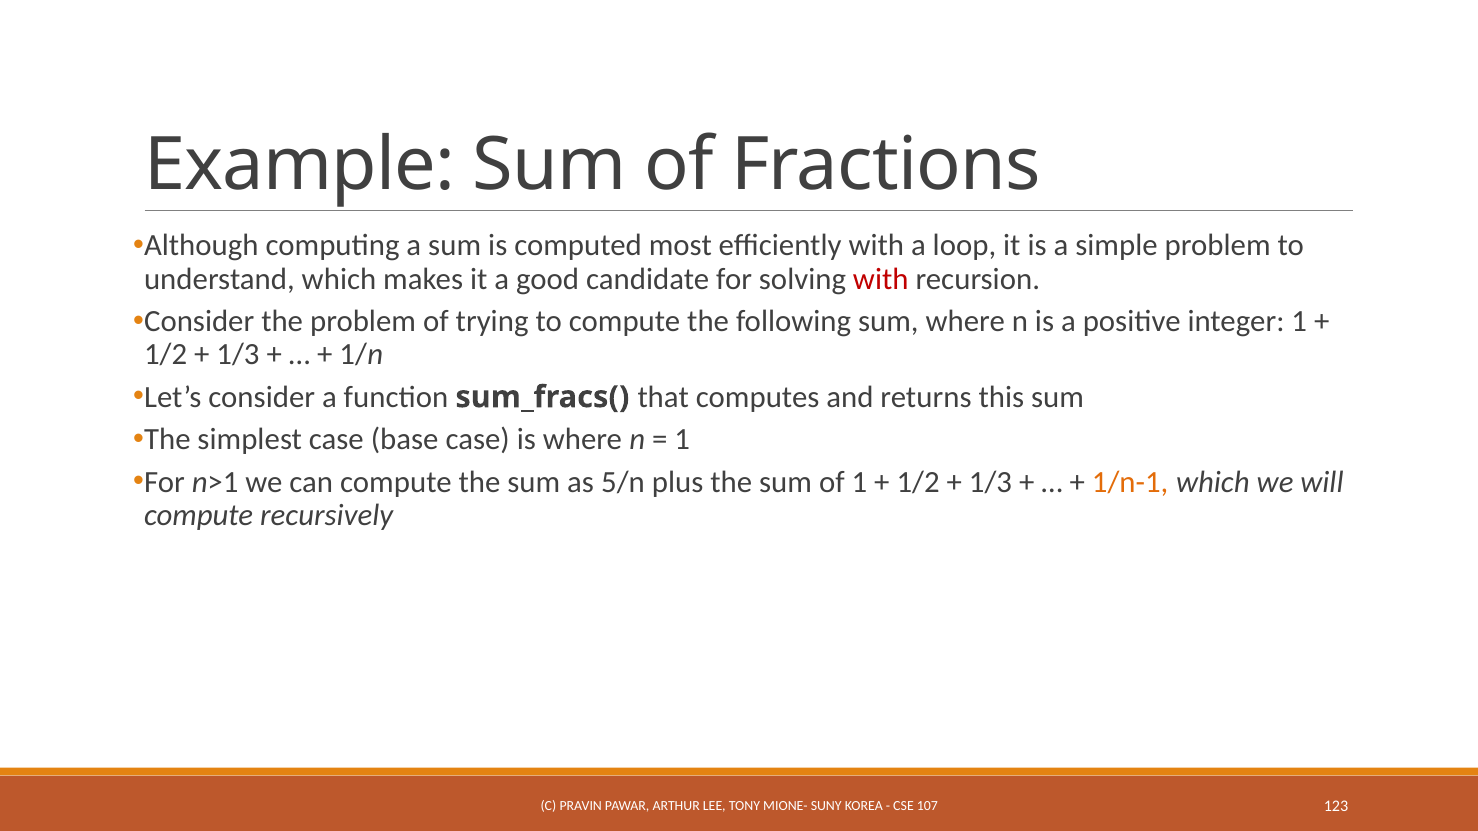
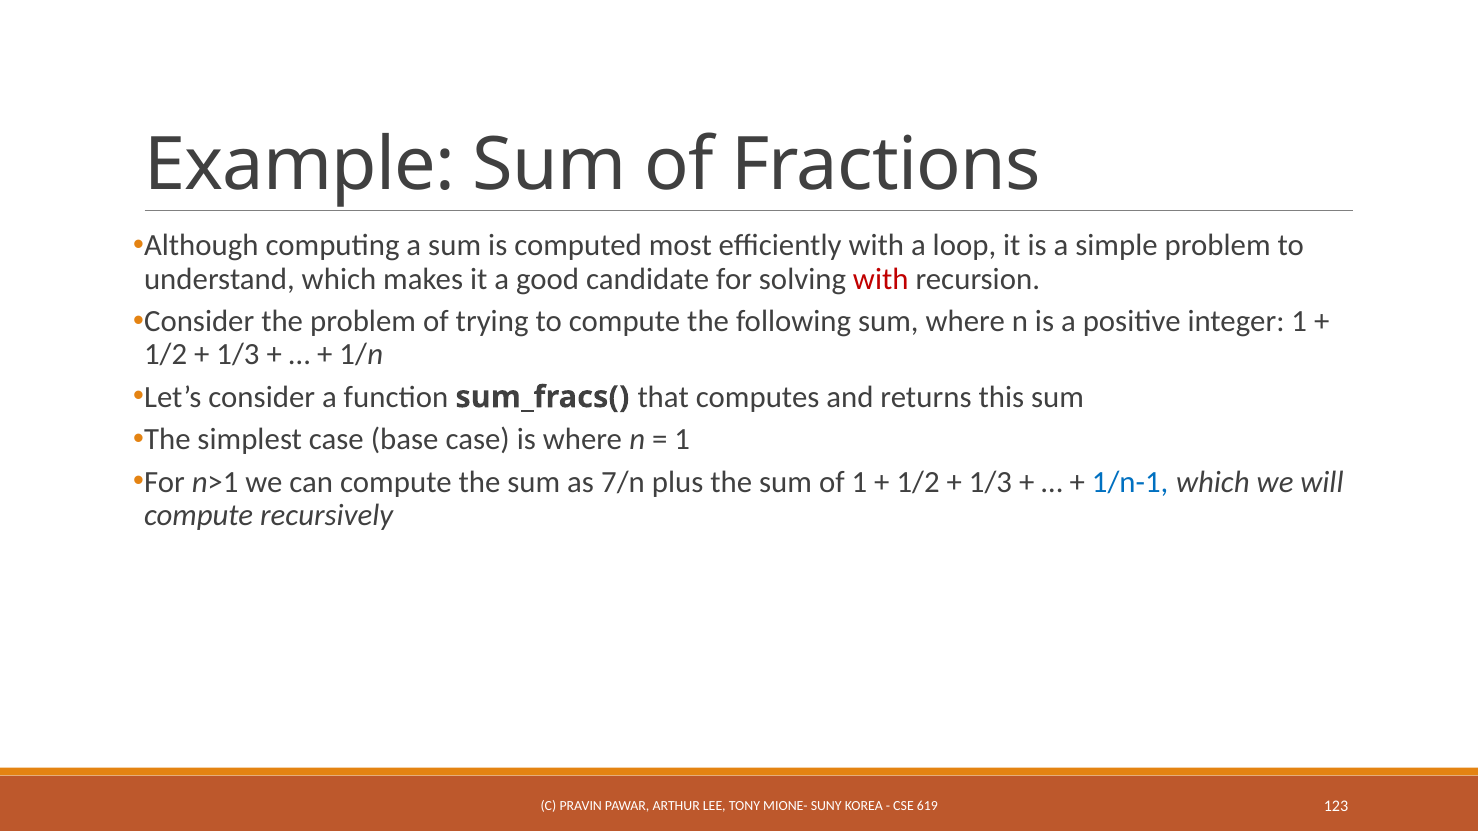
5/n: 5/n -> 7/n
1/n-1 colour: orange -> blue
107: 107 -> 619
